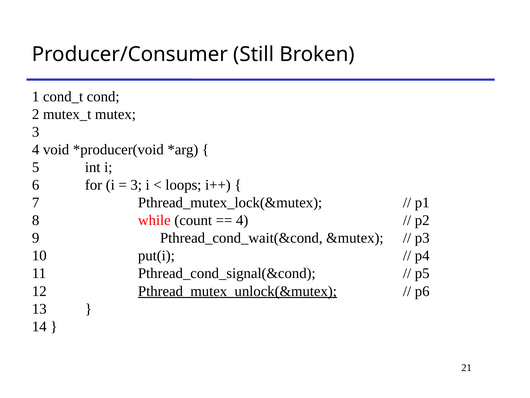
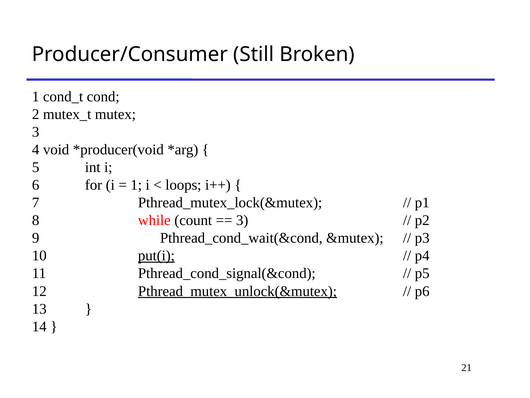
3 at (136, 185): 3 -> 1
4 at (242, 220): 4 -> 3
put(i underline: none -> present
